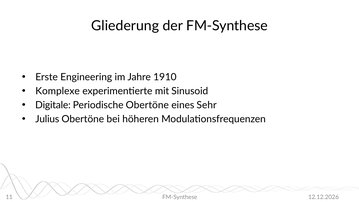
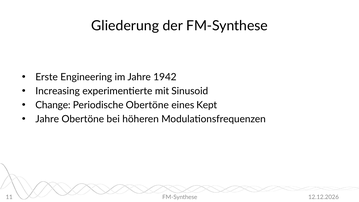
1910: 1910 -> 1942
Komplexe: Komplexe -> Increasing
Digitale: Digitale -> Change
Sehr: Sehr -> Kept
Julius at (47, 119): Julius -> Jahre
